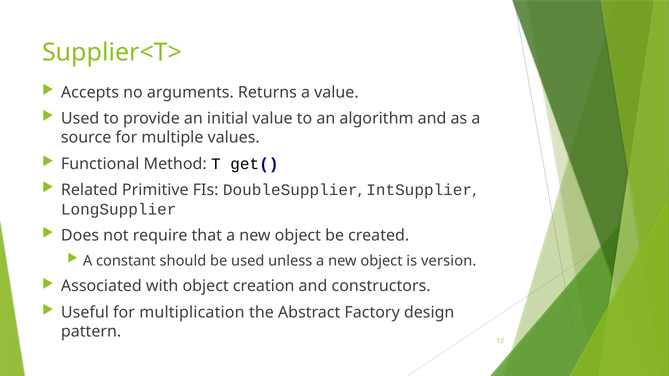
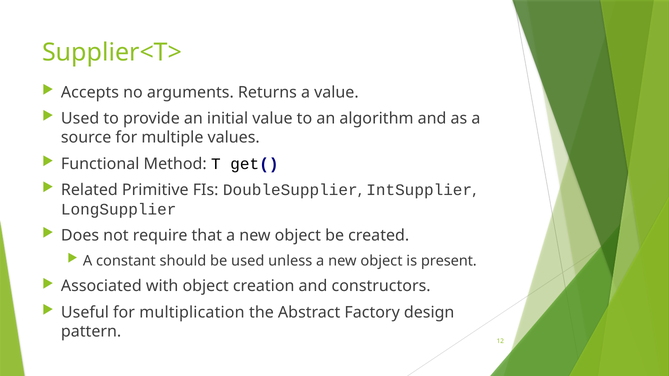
version: version -> present
